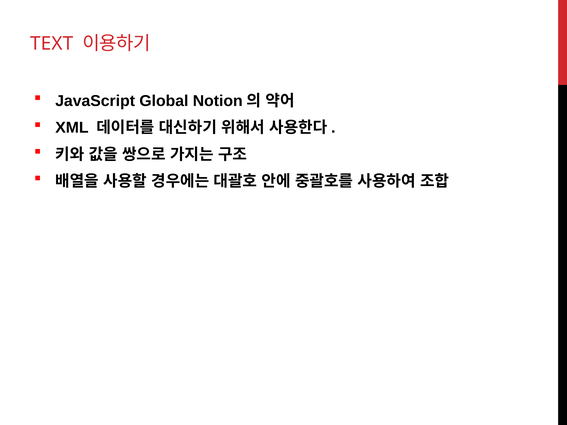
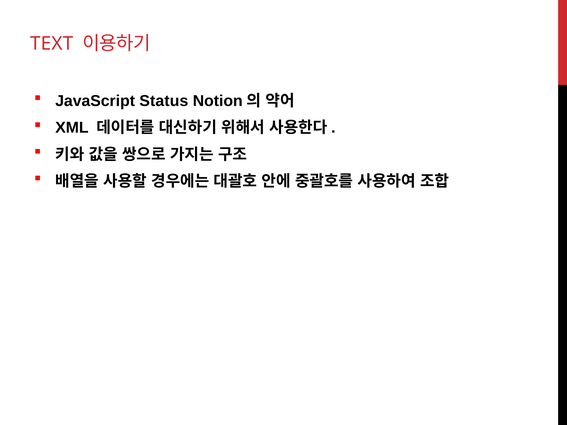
Global: Global -> Status
